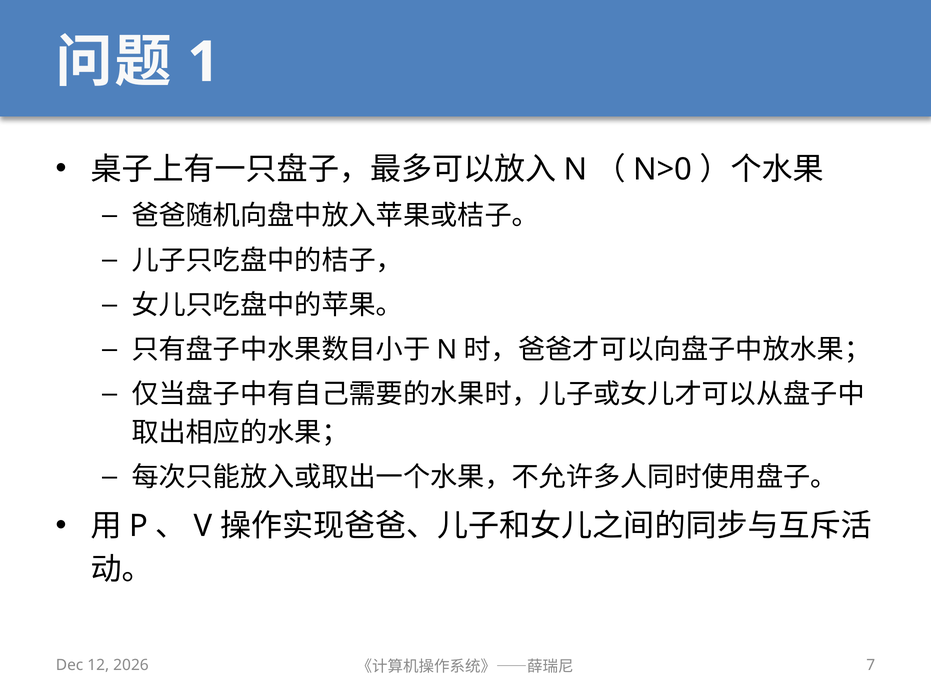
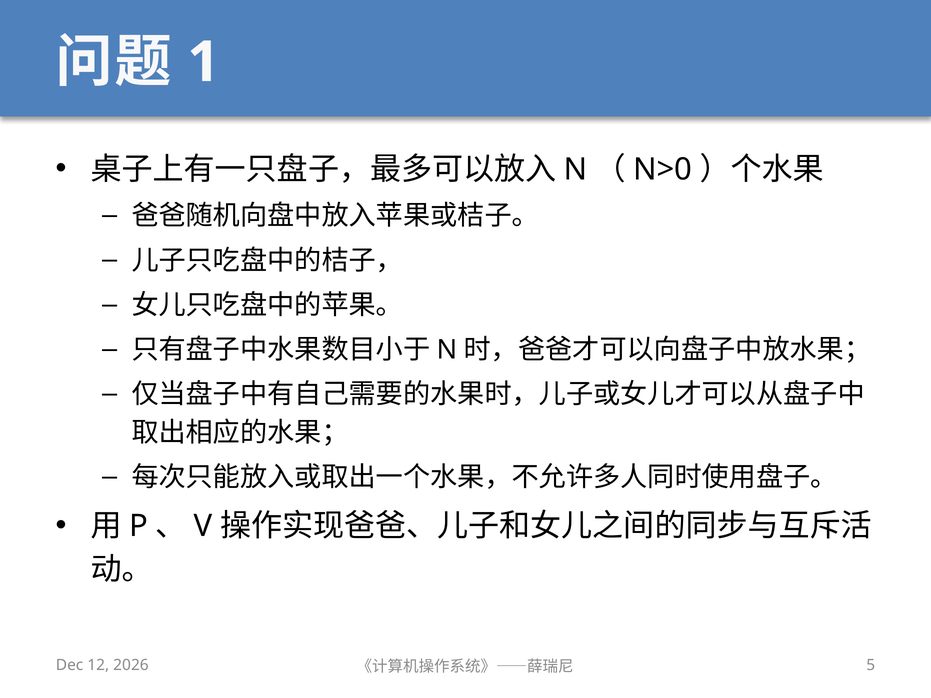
7: 7 -> 5
